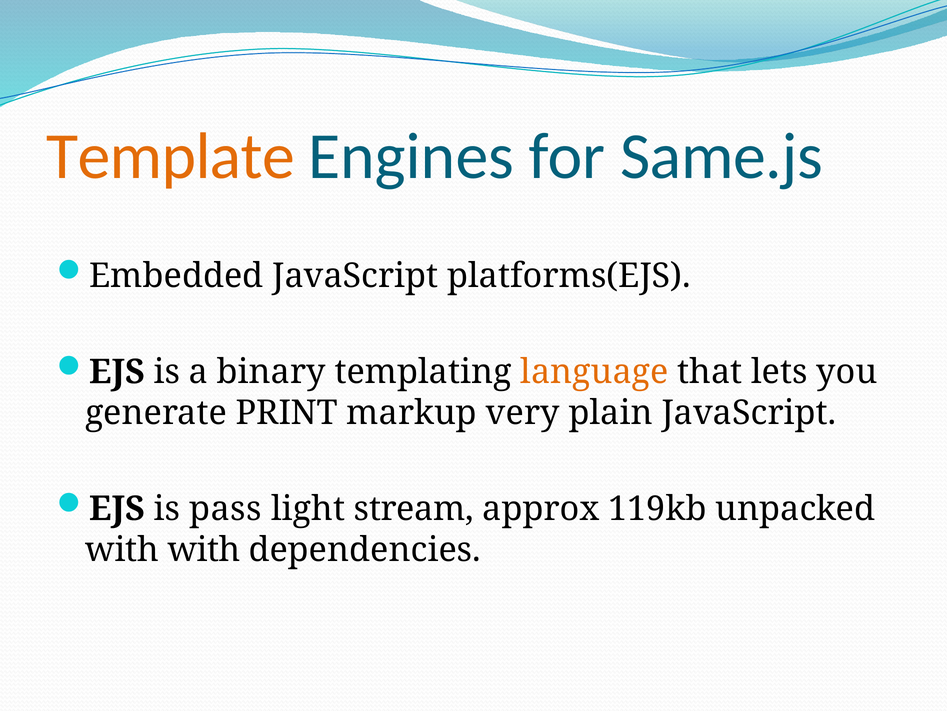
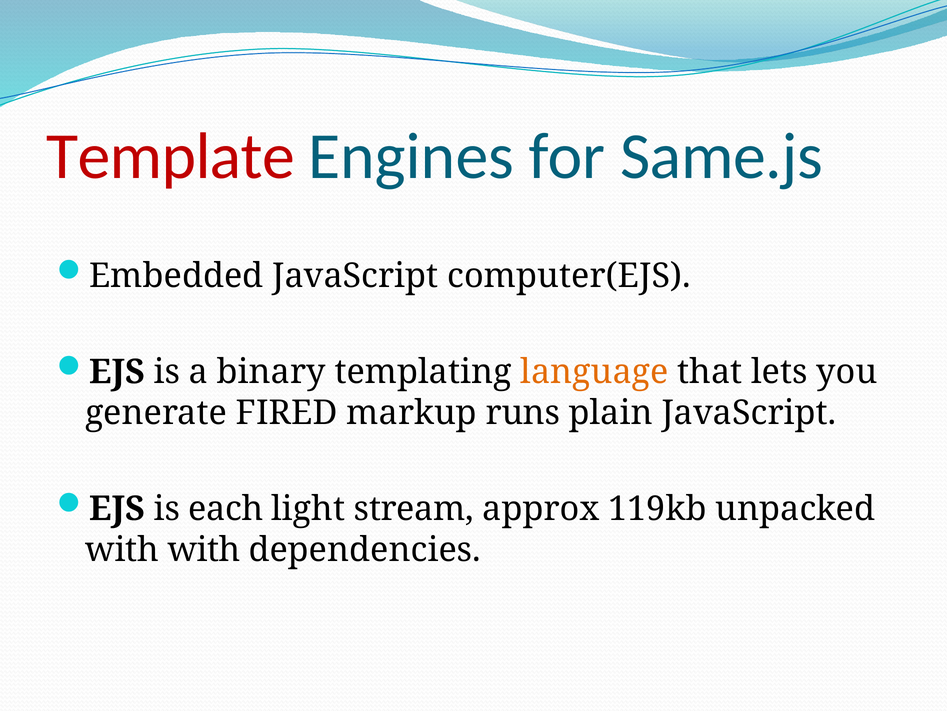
Template colour: orange -> red
platforms(EJS: platforms(EJS -> computer(EJS
PRINT: PRINT -> FIRED
very: very -> runs
pass: pass -> each
